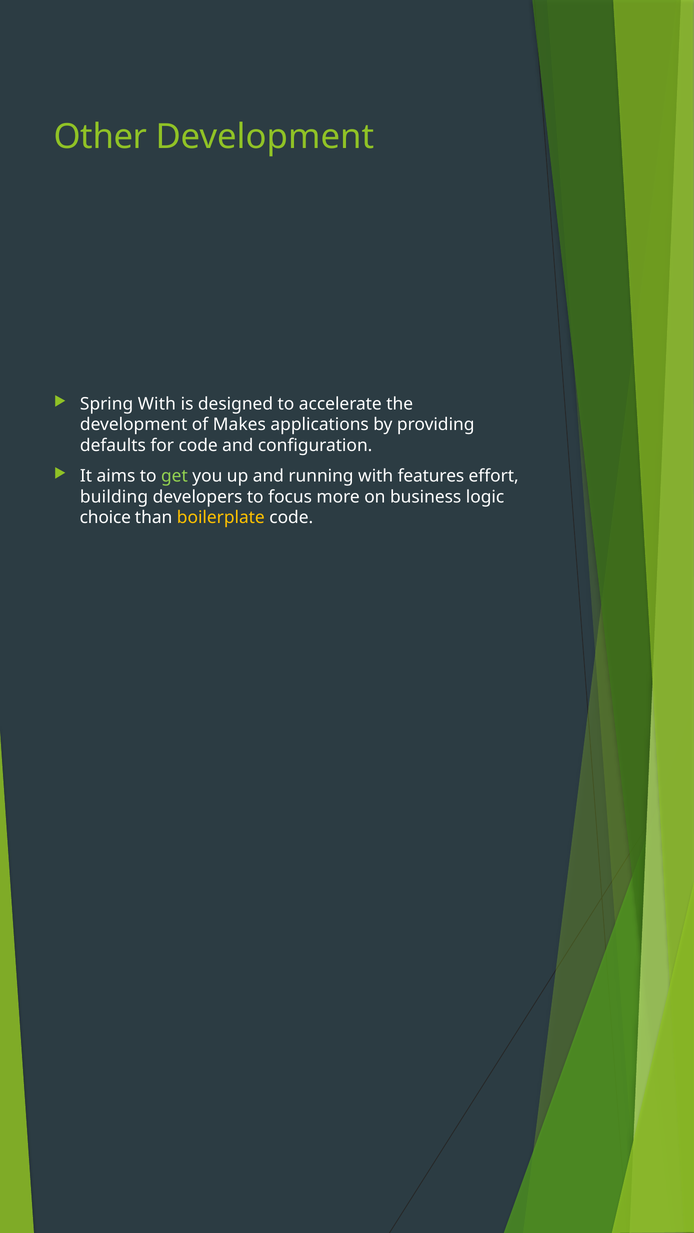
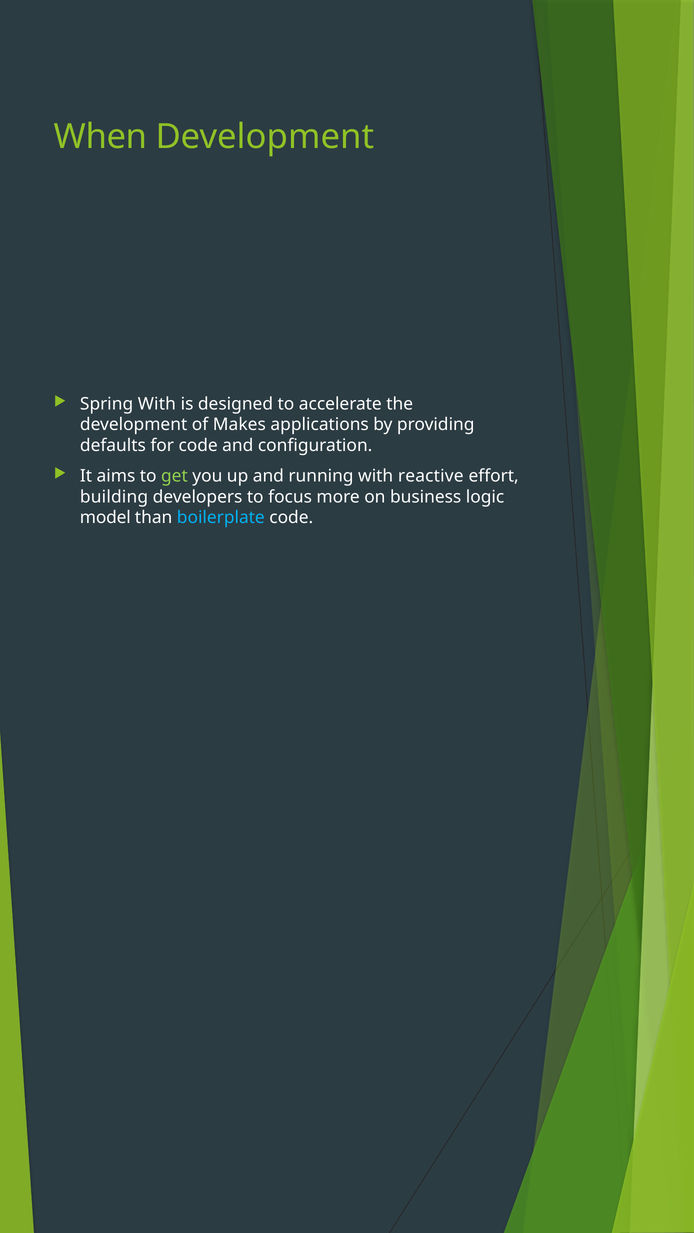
Other: Other -> When
features: features -> reactive
choice: choice -> model
boilerplate colour: yellow -> light blue
